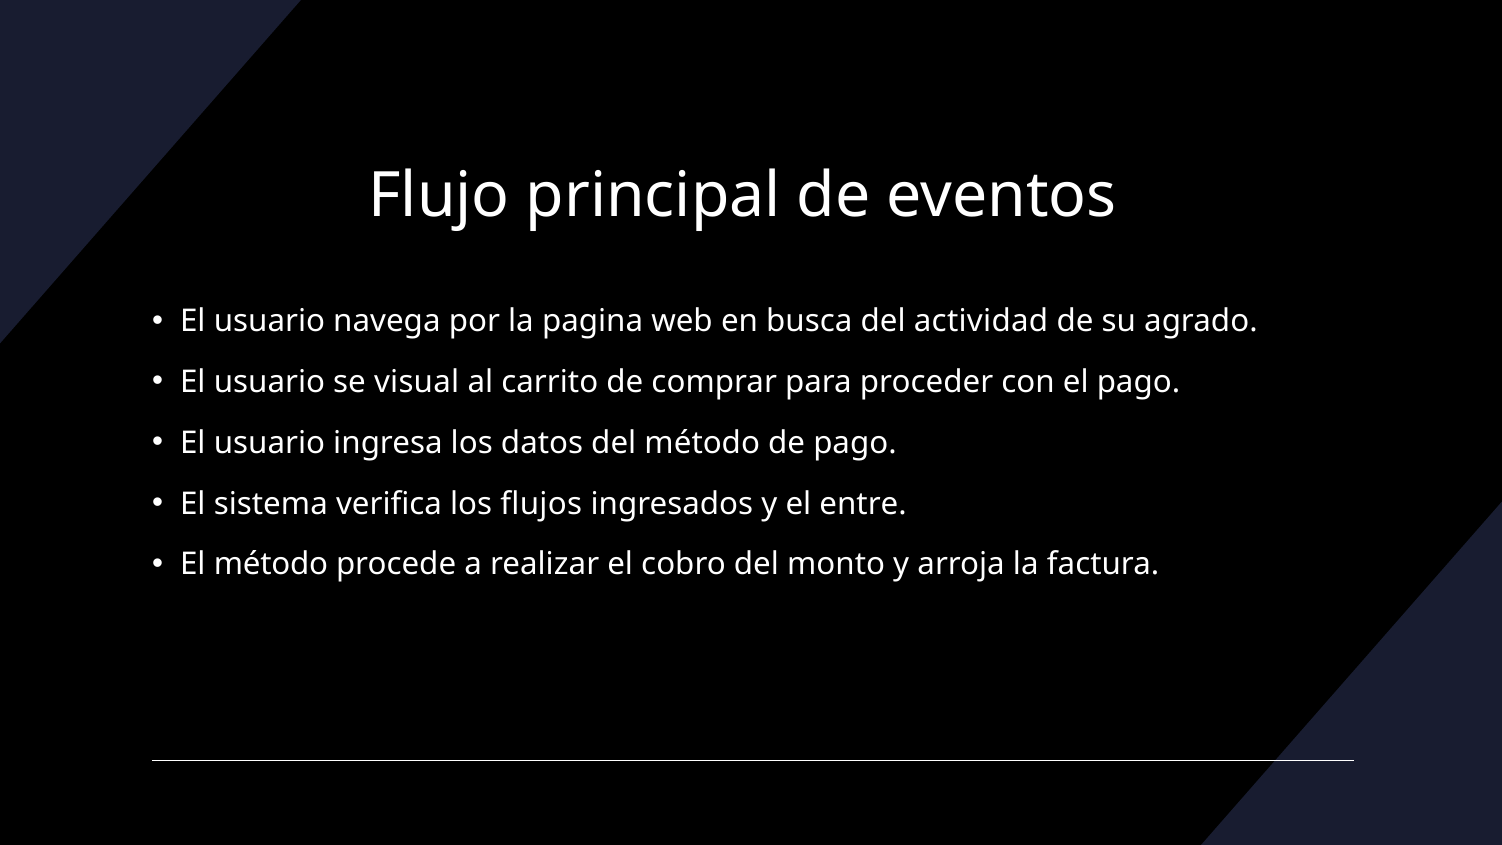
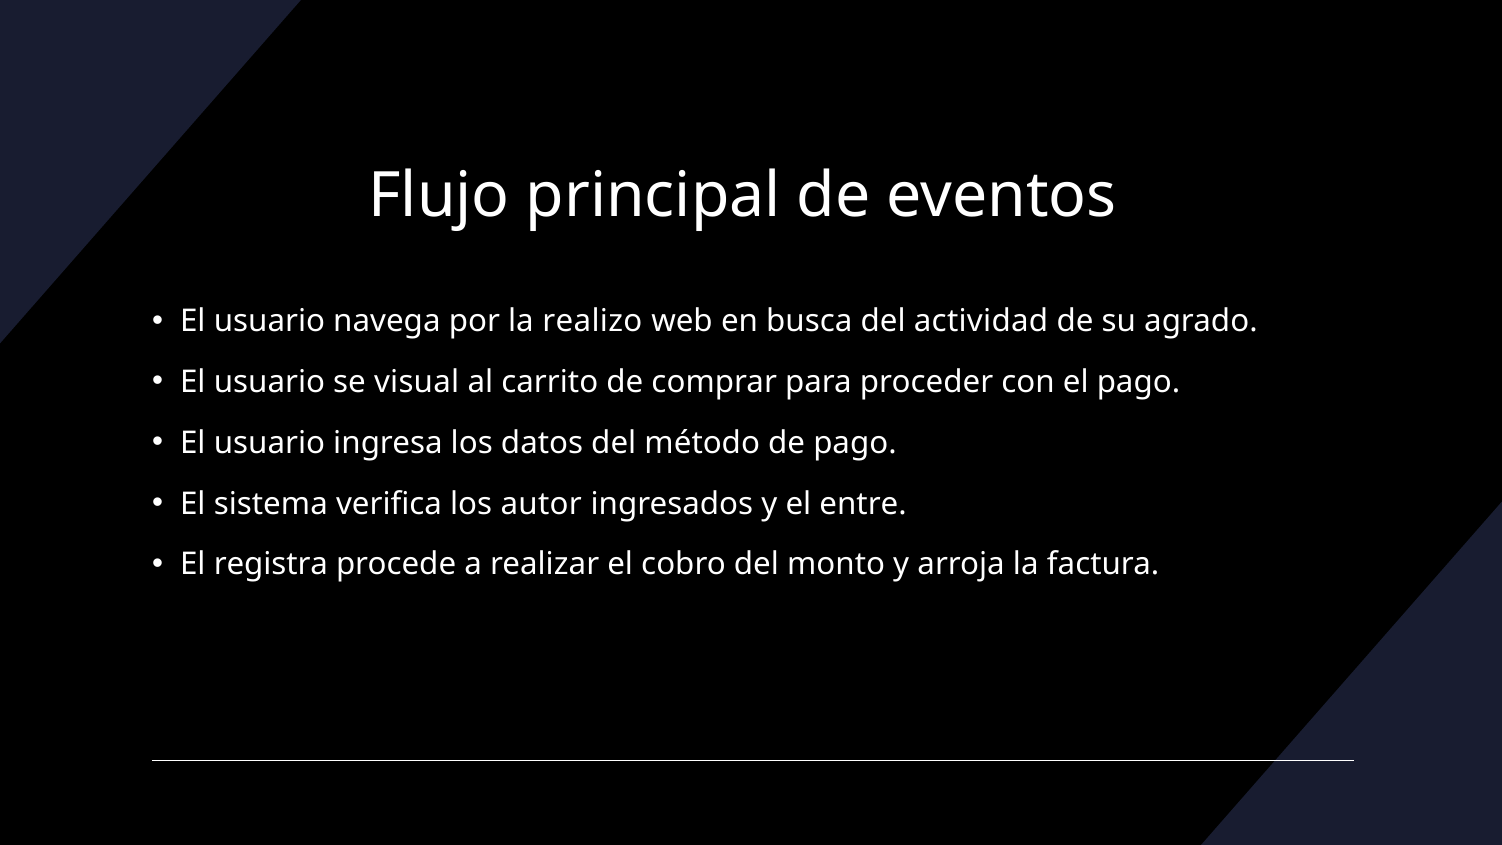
pagina: pagina -> realizo
flujos: flujos -> autor
El método: método -> registra
